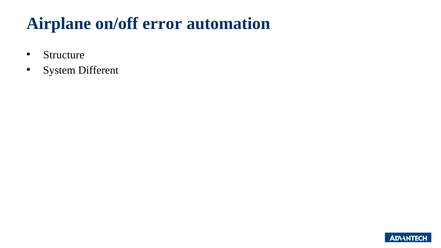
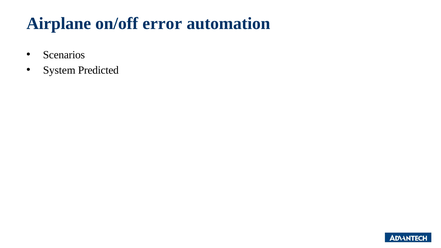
Structure: Structure -> Scenarios
Different: Different -> Predicted
